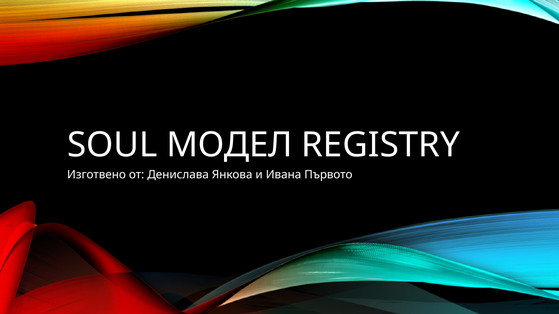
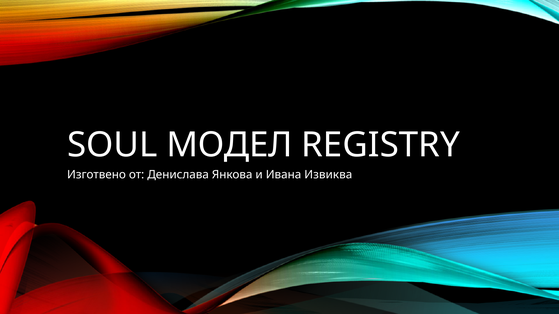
Първото: Първото -> Извиква
